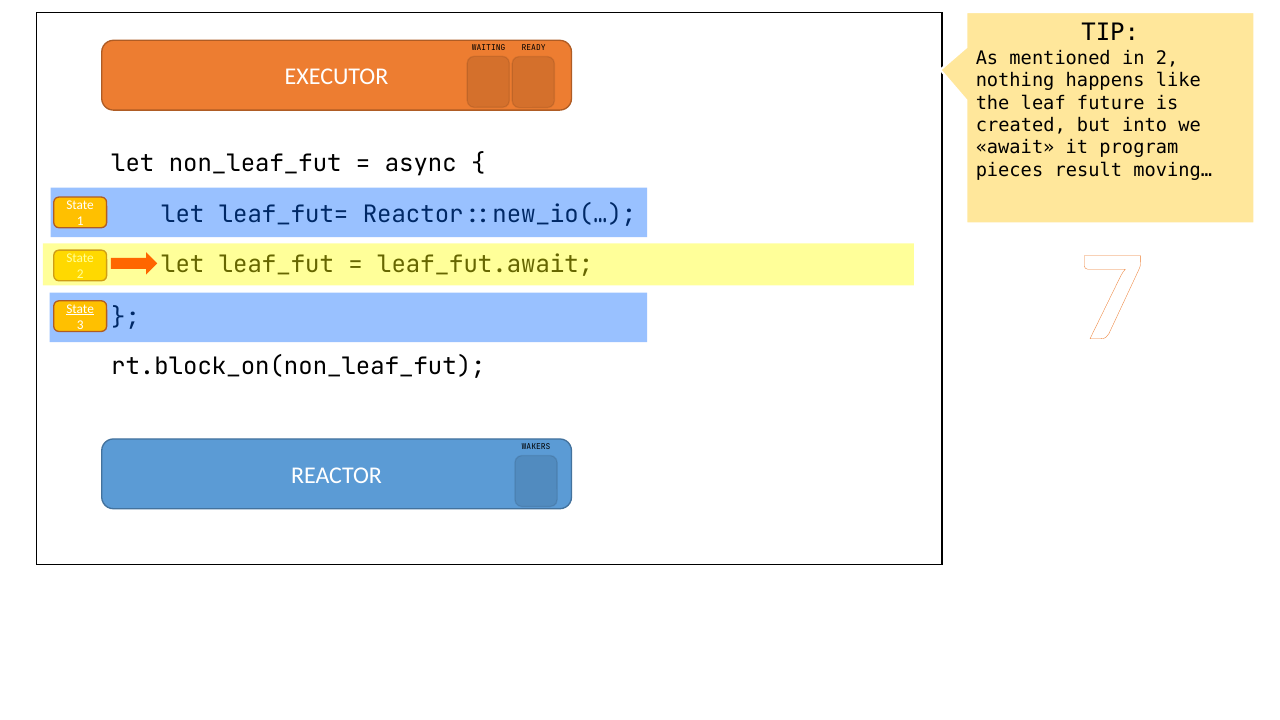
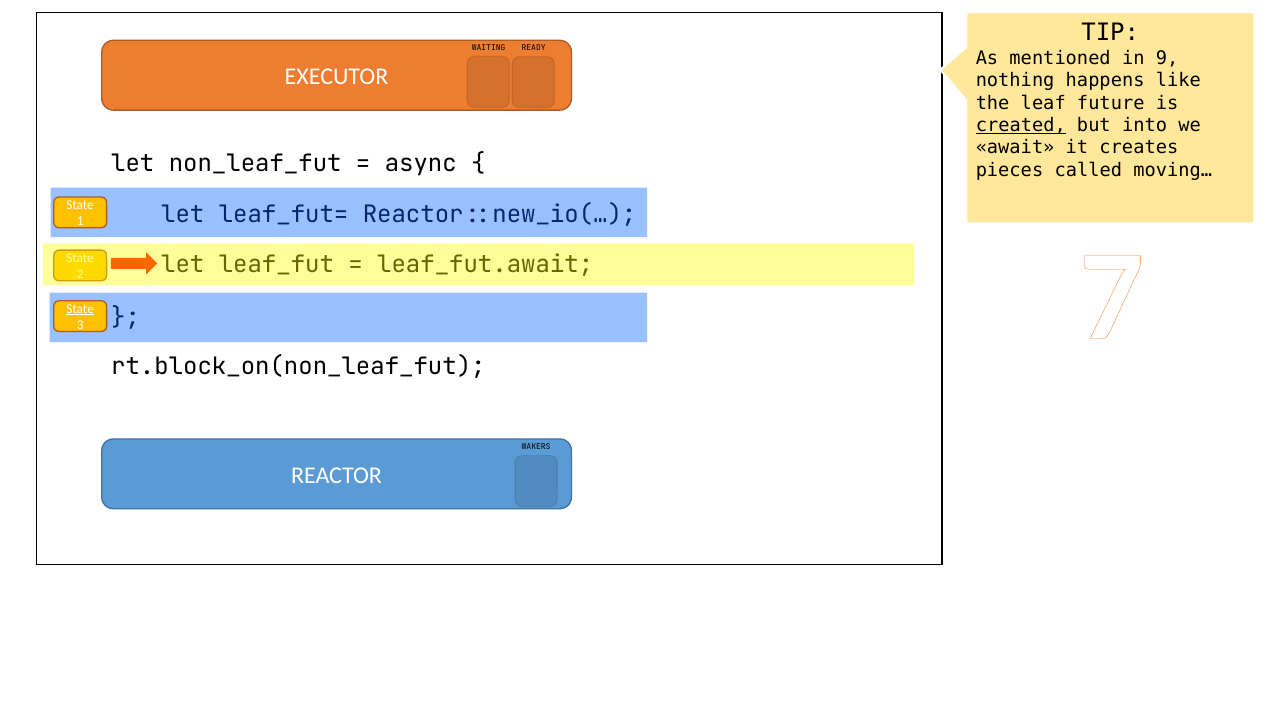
in 2: 2 -> 9
created underline: none -> present
program: program -> creates
result: result -> called
